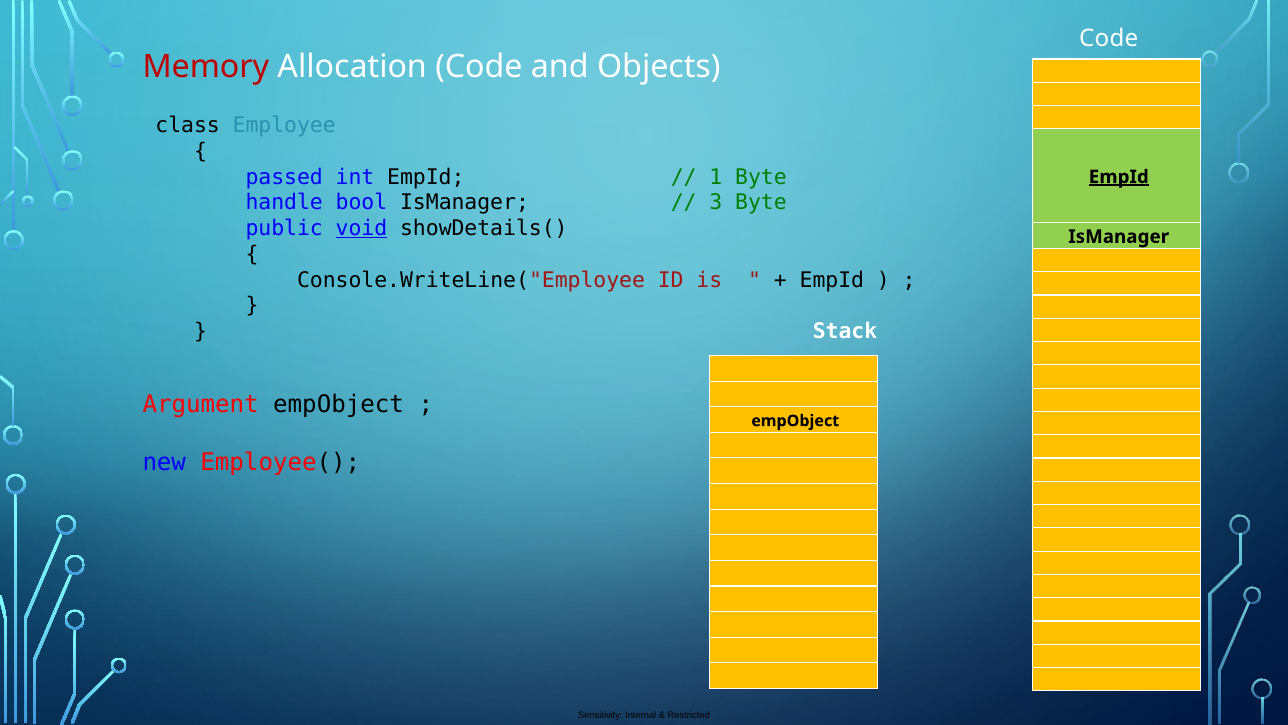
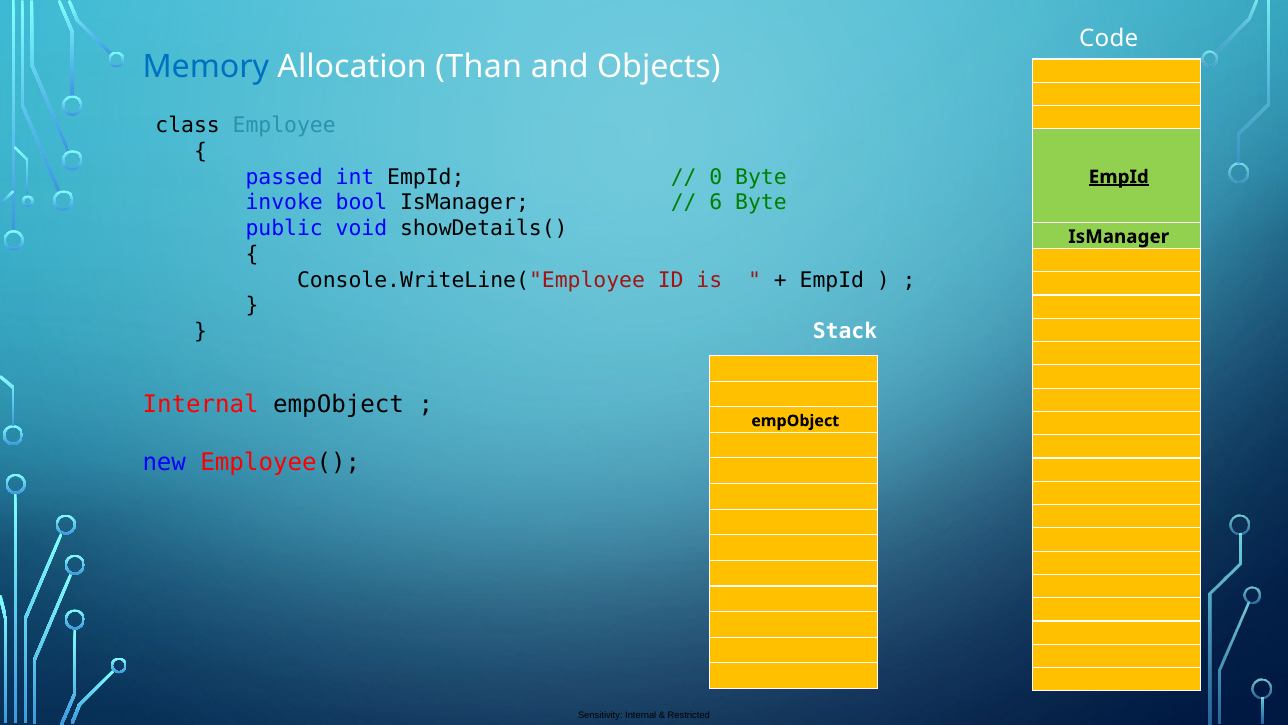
Memory colour: red -> blue
Allocation Code: Code -> Than
1: 1 -> 0
handle: handle -> invoke
3: 3 -> 6
void underline: present -> none
Argument at (201, 404): Argument -> Internal
